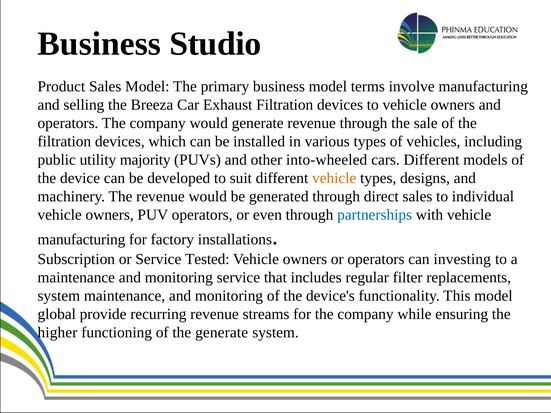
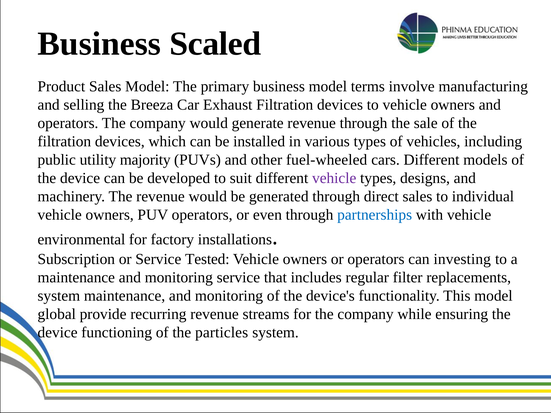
Studio: Studio -> Scaled
into-wheeled: into-wheeled -> fuel-wheeled
vehicle at (334, 178) colour: orange -> purple
manufacturing at (81, 240): manufacturing -> environmental
higher at (57, 333): higher -> device
the generate: generate -> particles
